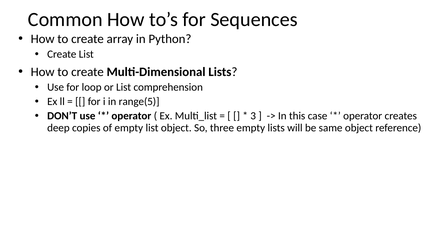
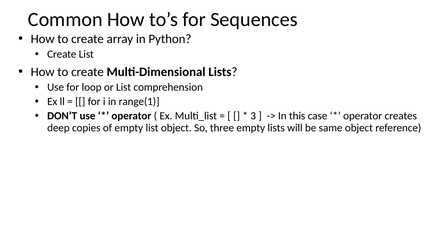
range(5: range(5 -> range(1
